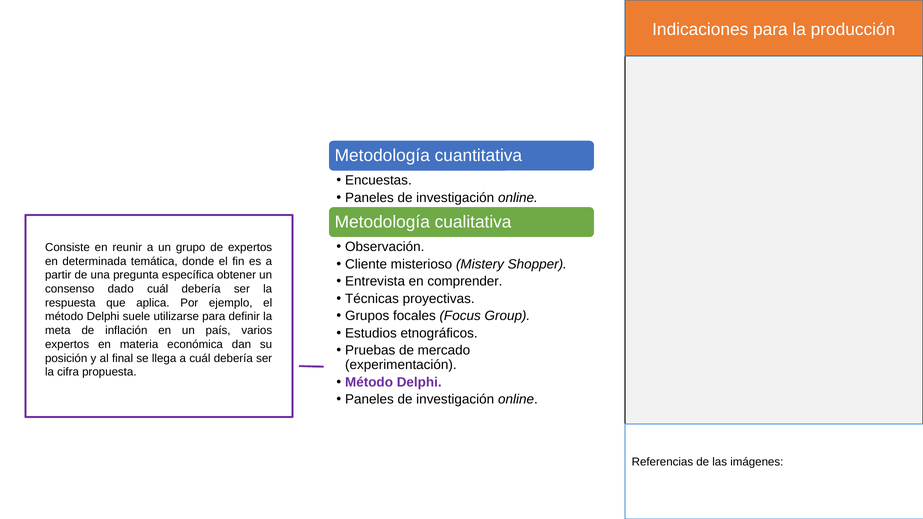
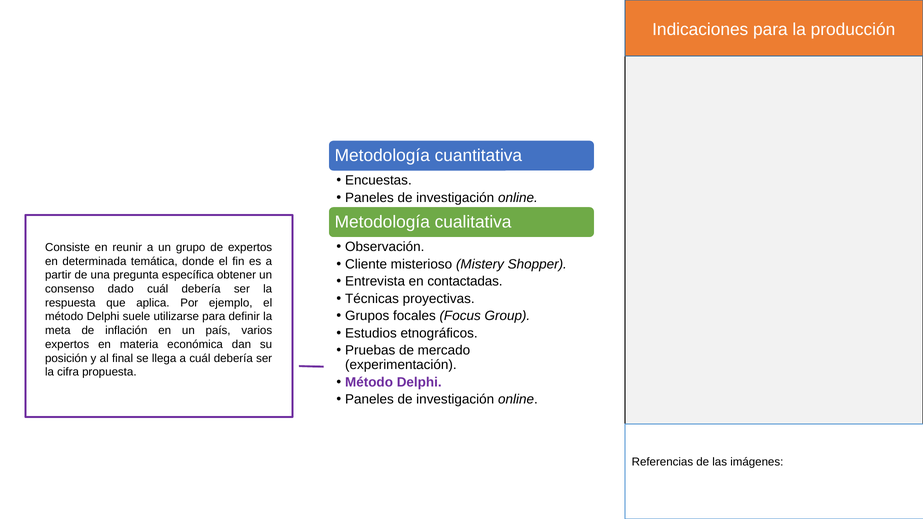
comprender: comprender -> contactadas
